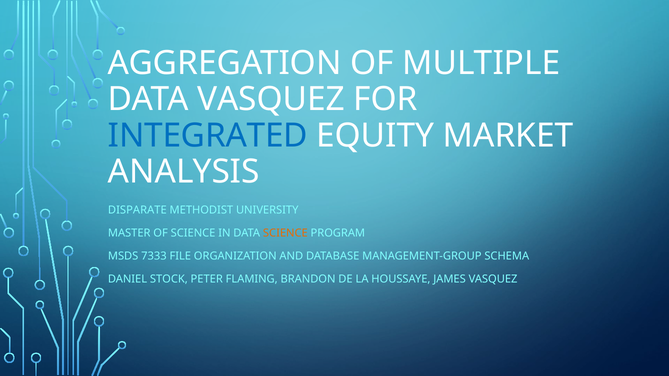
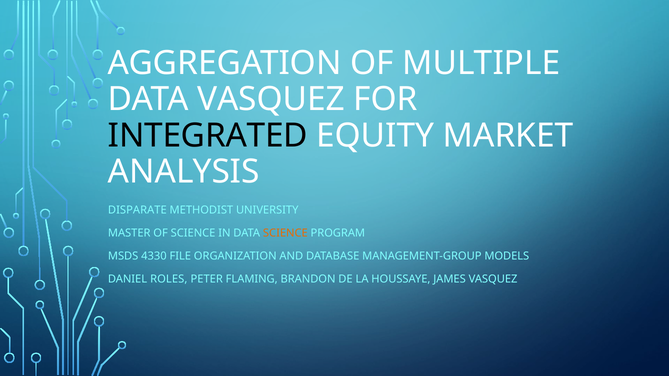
INTEGRATED colour: blue -> black
7333: 7333 -> 4330
SCHEMA: SCHEMA -> MODELS
STOCK: STOCK -> ROLES
